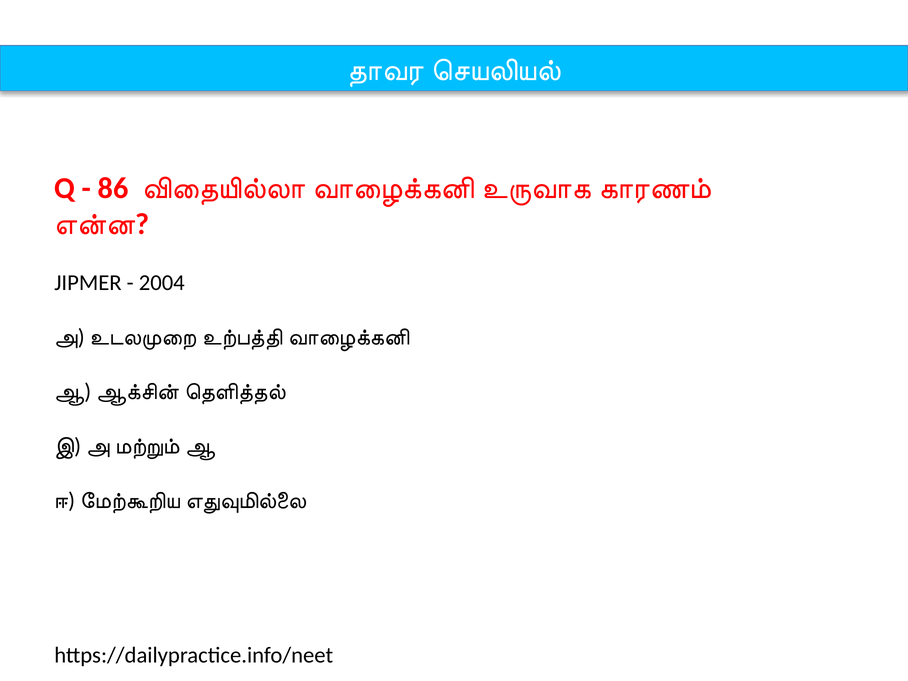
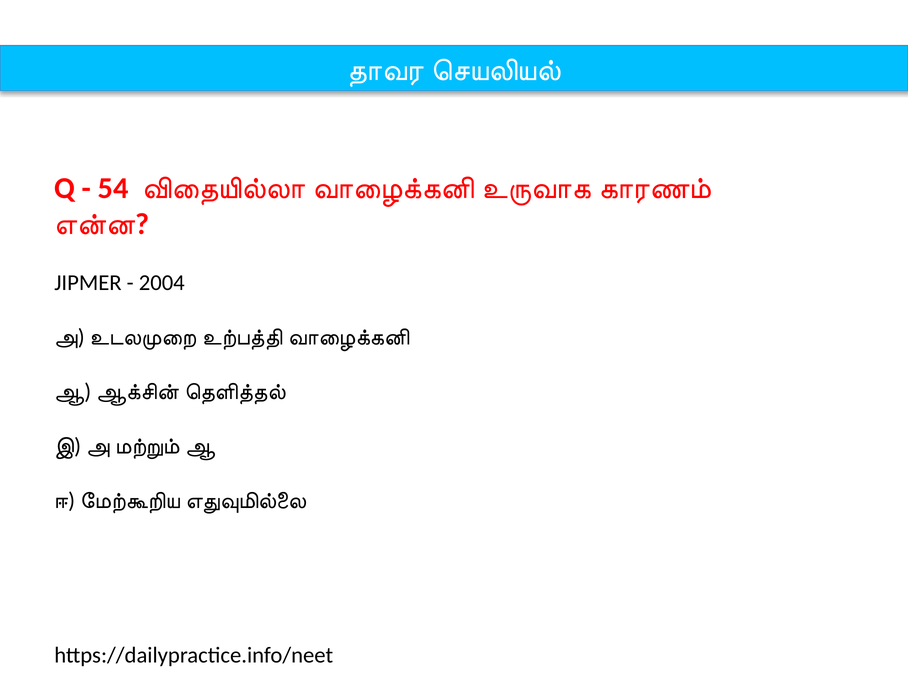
86: 86 -> 54
